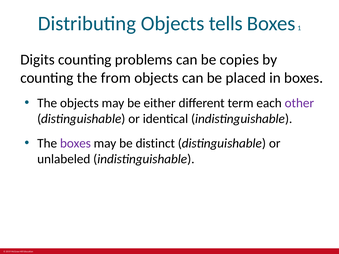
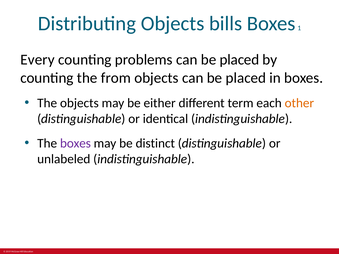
tells: tells -> bills
Digits: Digits -> Every
problems can be copies: copies -> placed
other colour: purple -> orange
